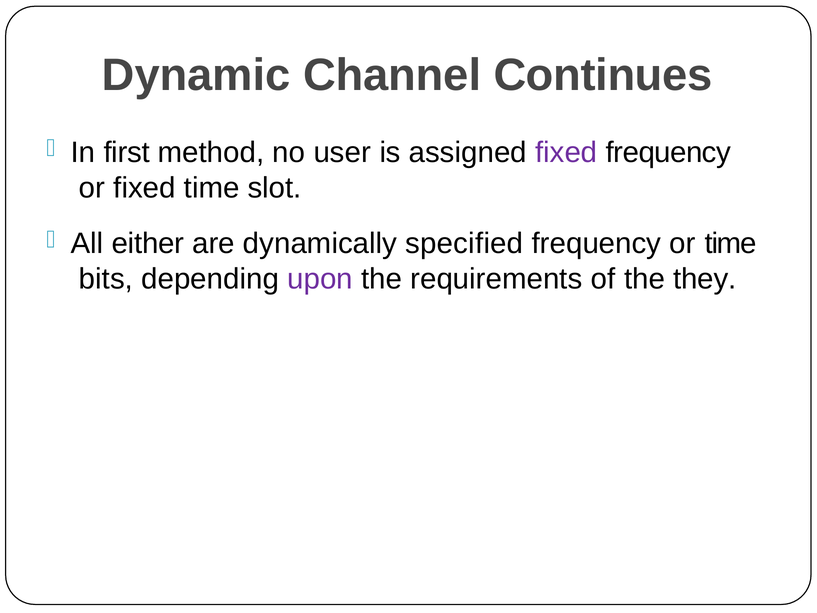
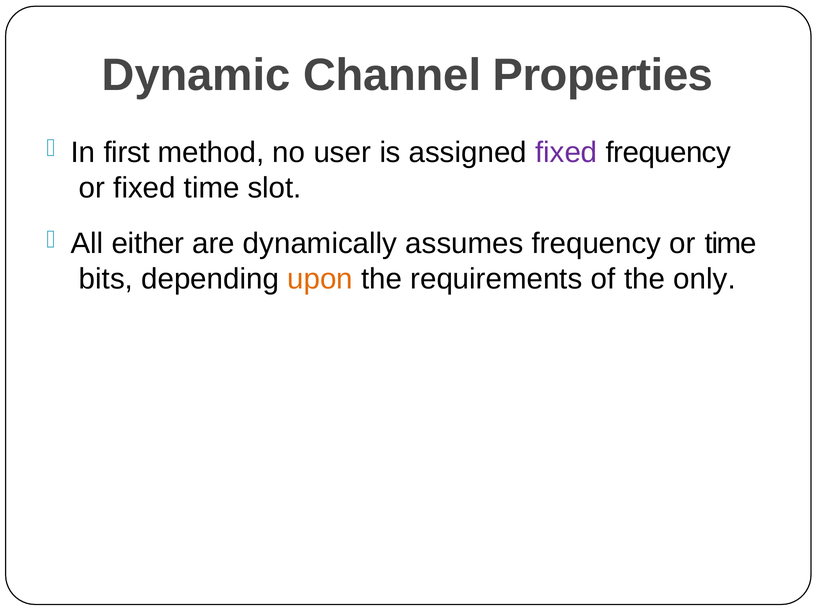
Continues: Continues -> Properties
specified: specified -> assumes
upon colour: purple -> orange
they: they -> only
